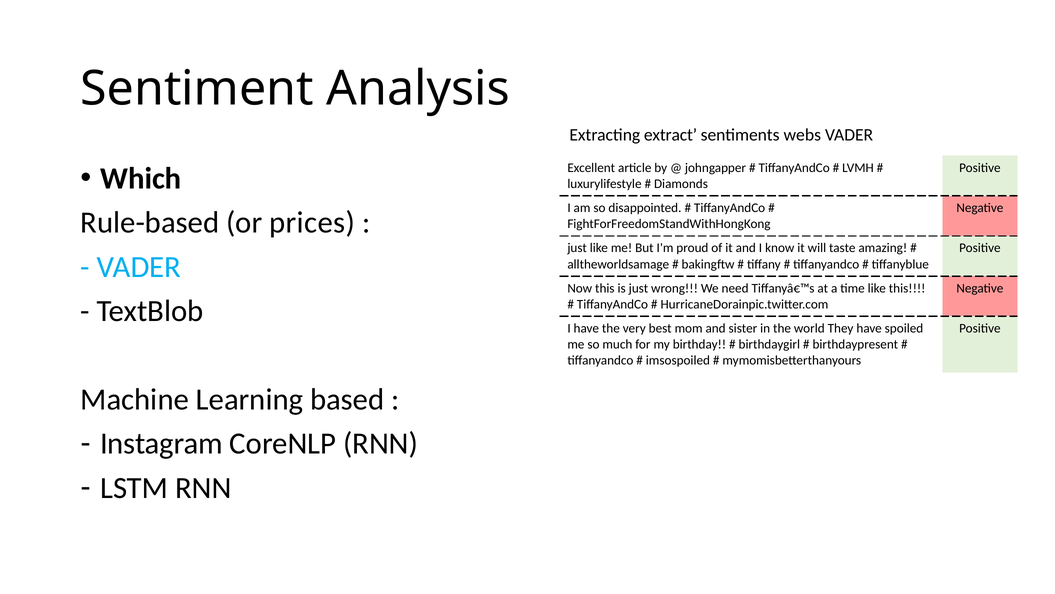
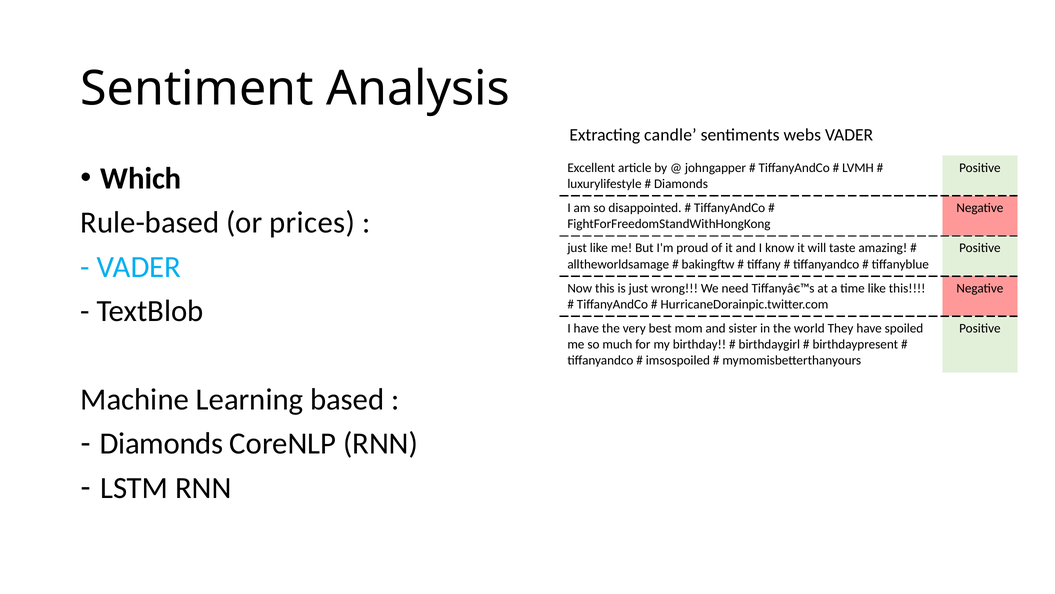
extract: extract -> candle
Instagram at (162, 443): Instagram -> Diamonds
